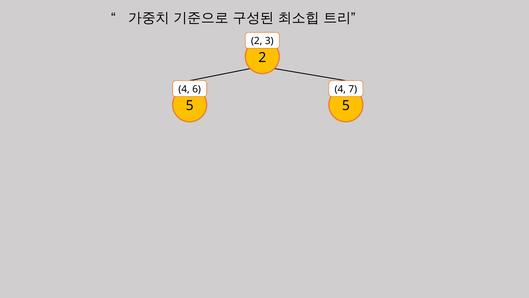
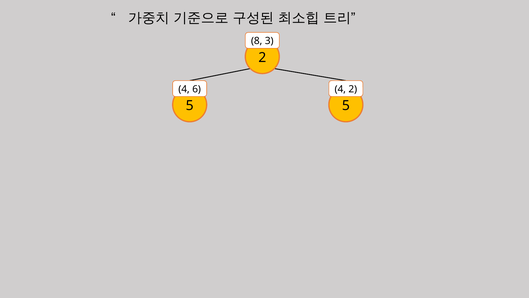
2 at (257, 41): 2 -> 8
4 7: 7 -> 2
